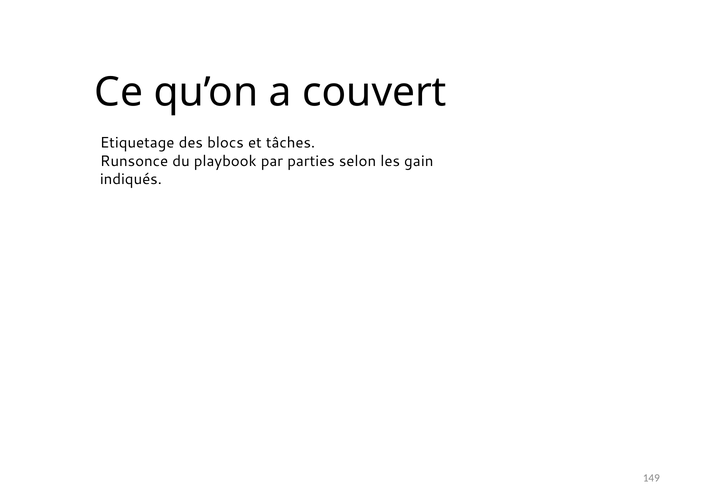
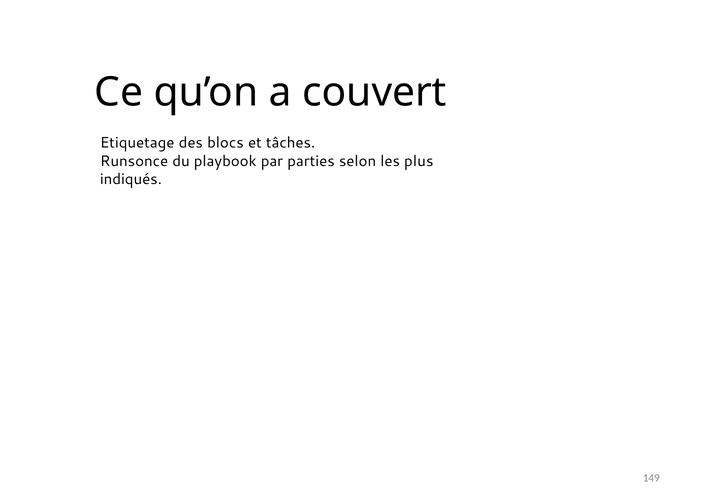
gain: gain -> plus
